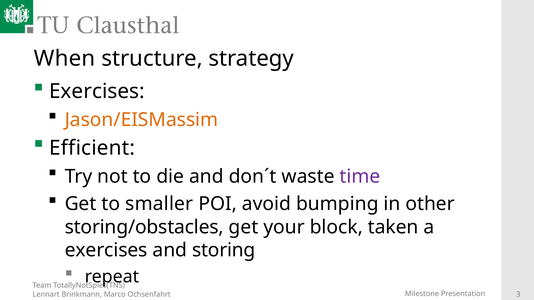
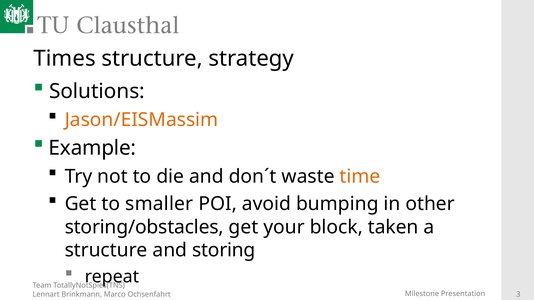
When: When -> Times
Exercises at (97, 92): Exercises -> Solutions
Efficient: Efficient -> Example
time colour: purple -> orange
exercises at (106, 250): exercises -> structure
